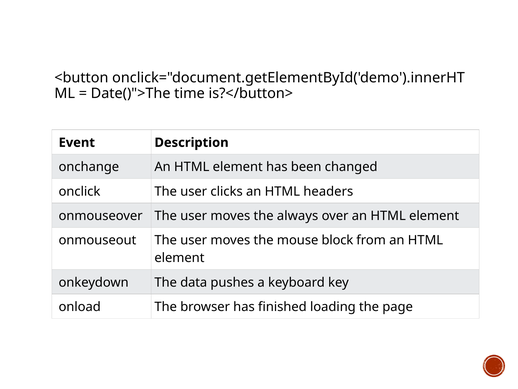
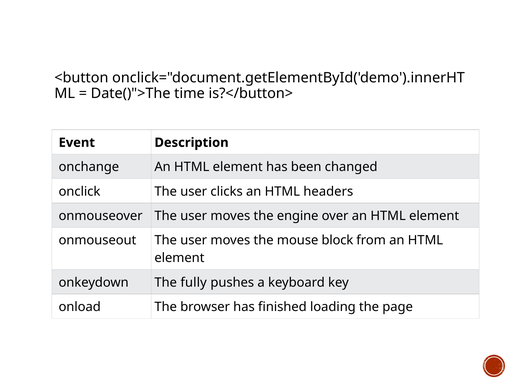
always: always -> engine
data: data -> fully
